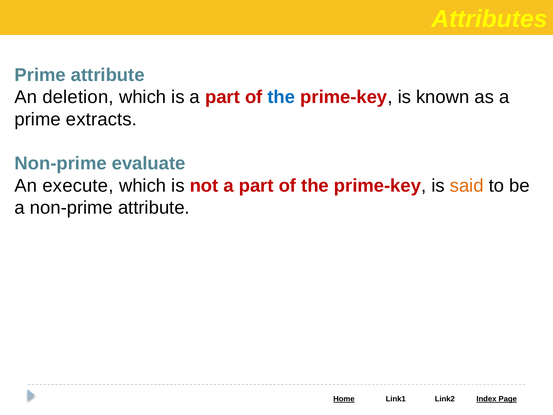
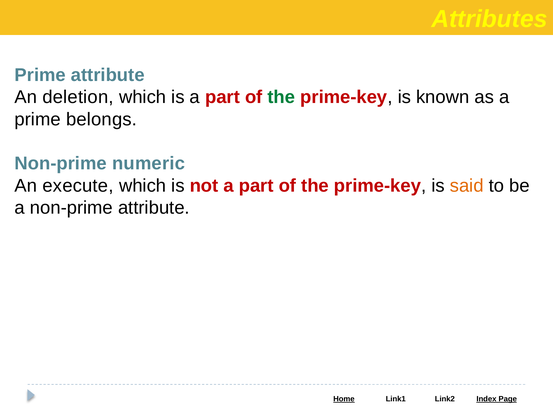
the at (281, 97) colour: blue -> green
extracts: extracts -> belongs
evaluate: evaluate -> numeric
